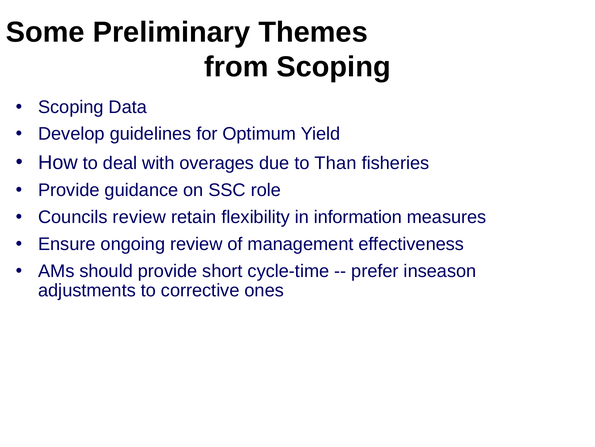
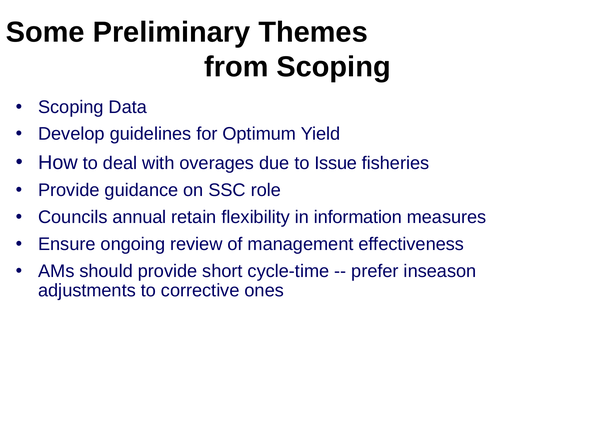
Than: Than -> Issue
Councils review: review -> annual
